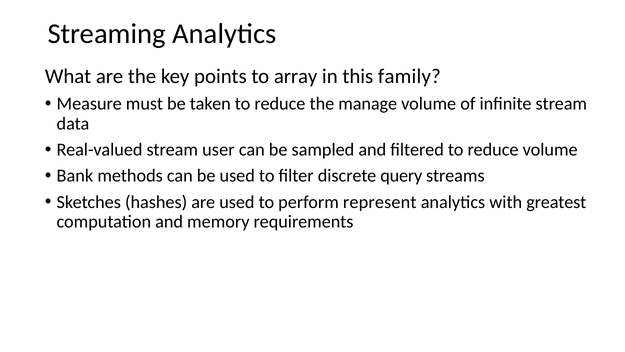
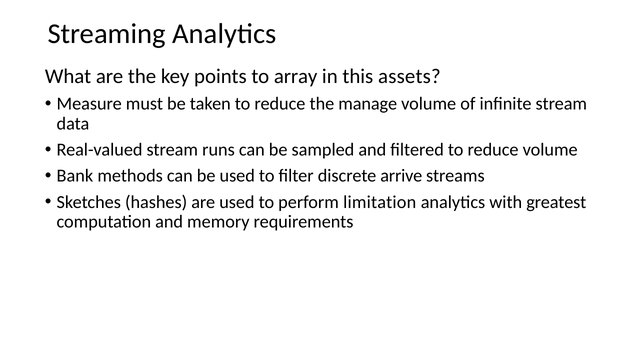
family: family -> assets
user: user -> runs
query: query -> arrive
represent: represent -> limitation
